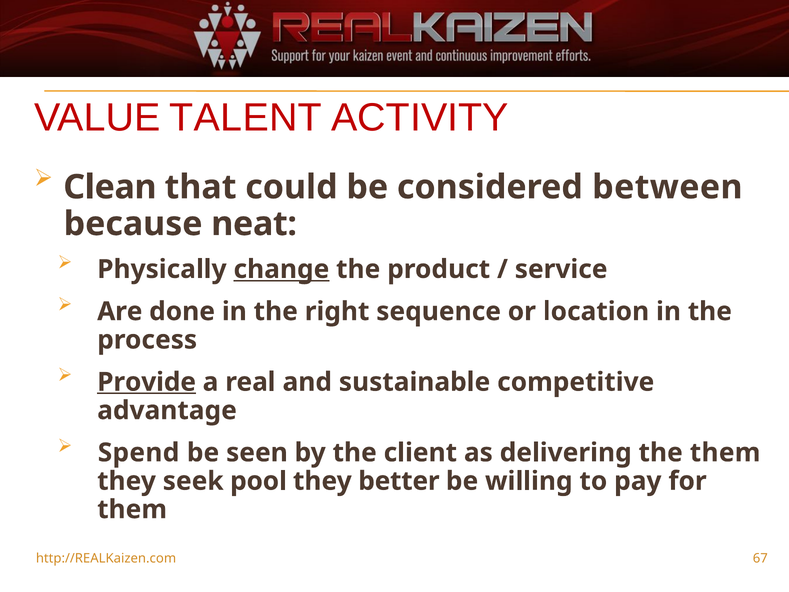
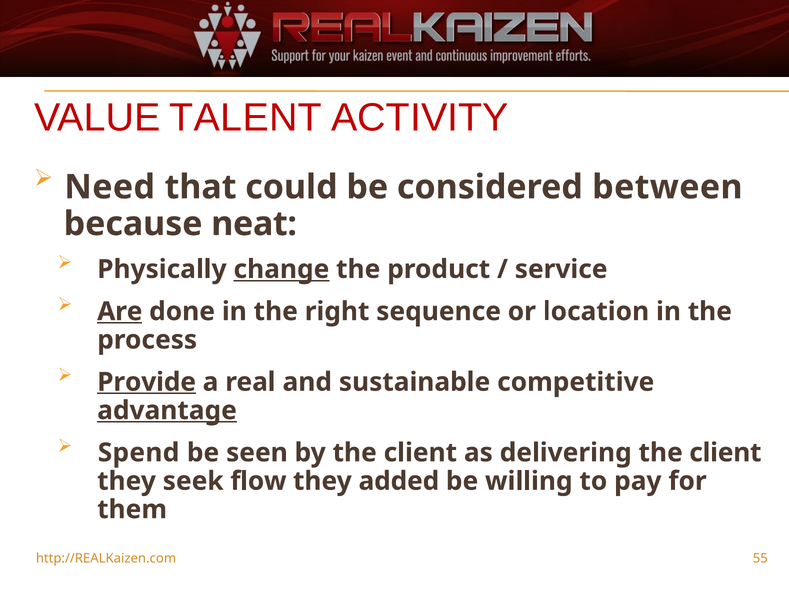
Clean: Clean -> Need
Are underline: none -> present
advantage underline: none -> present
delivering the them: them -> client
pool: pool -> flow
better: better -> added
67: 67 -> 55
